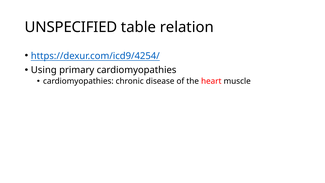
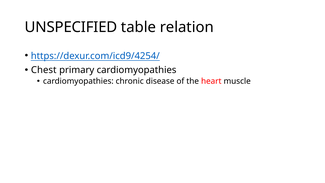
Using: Using -> Chest
